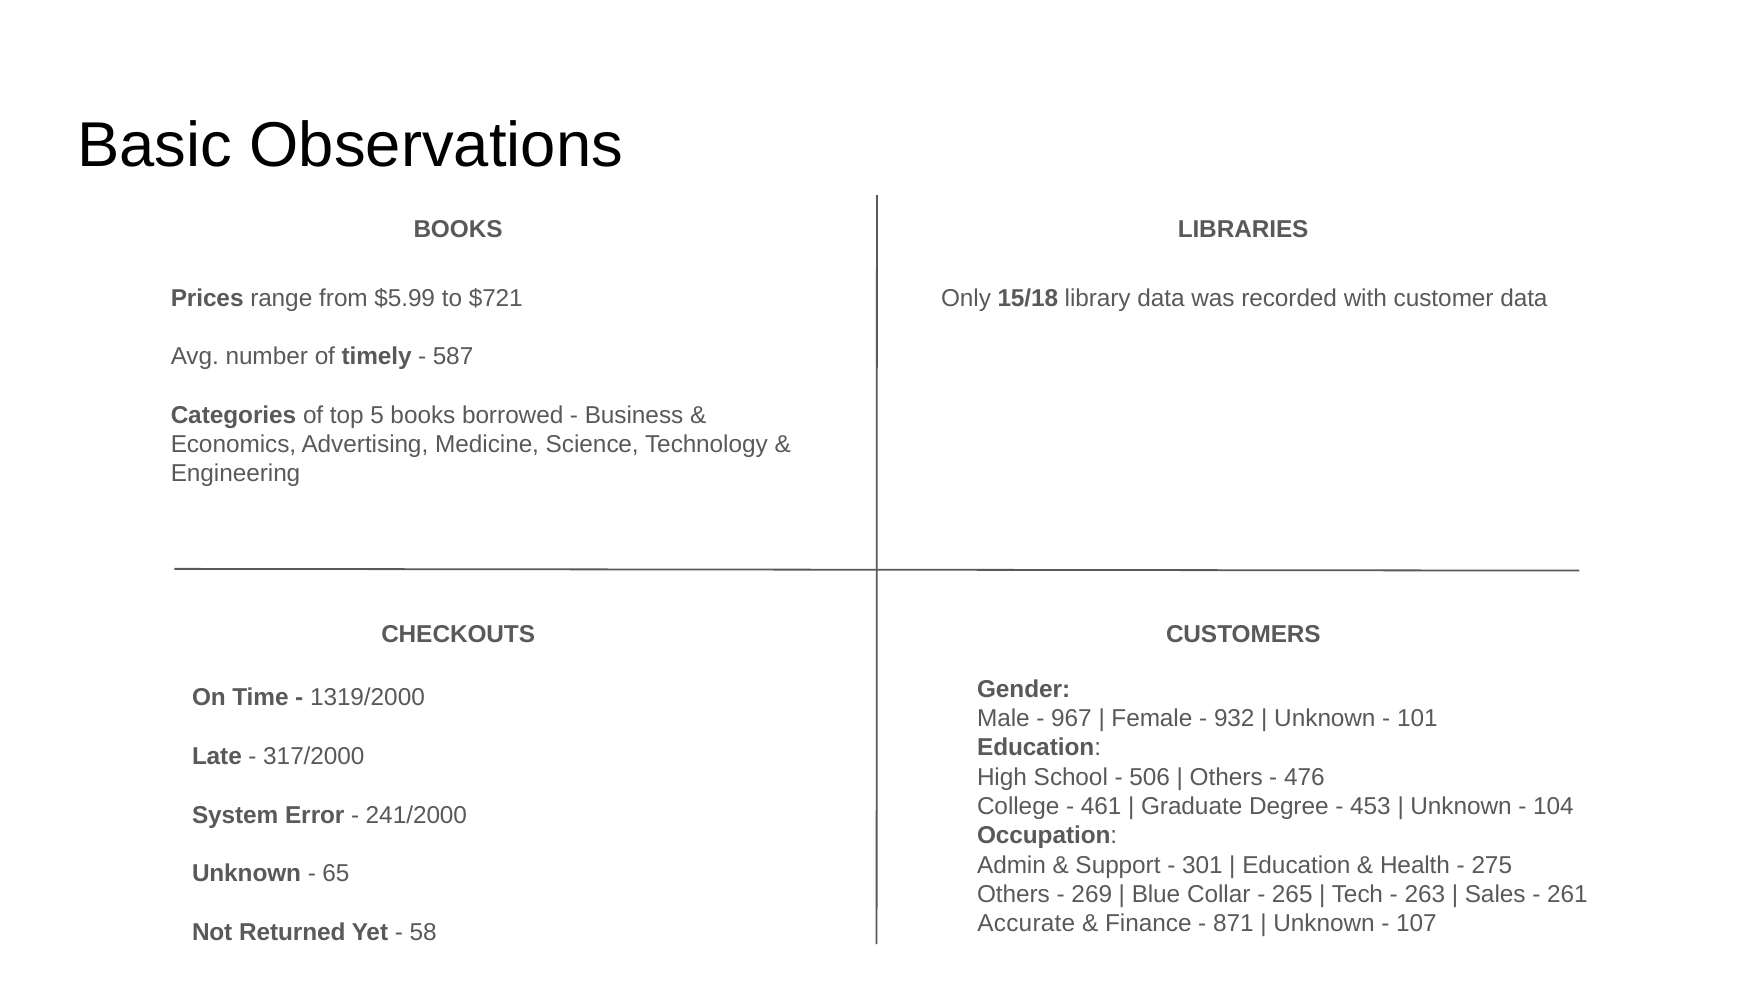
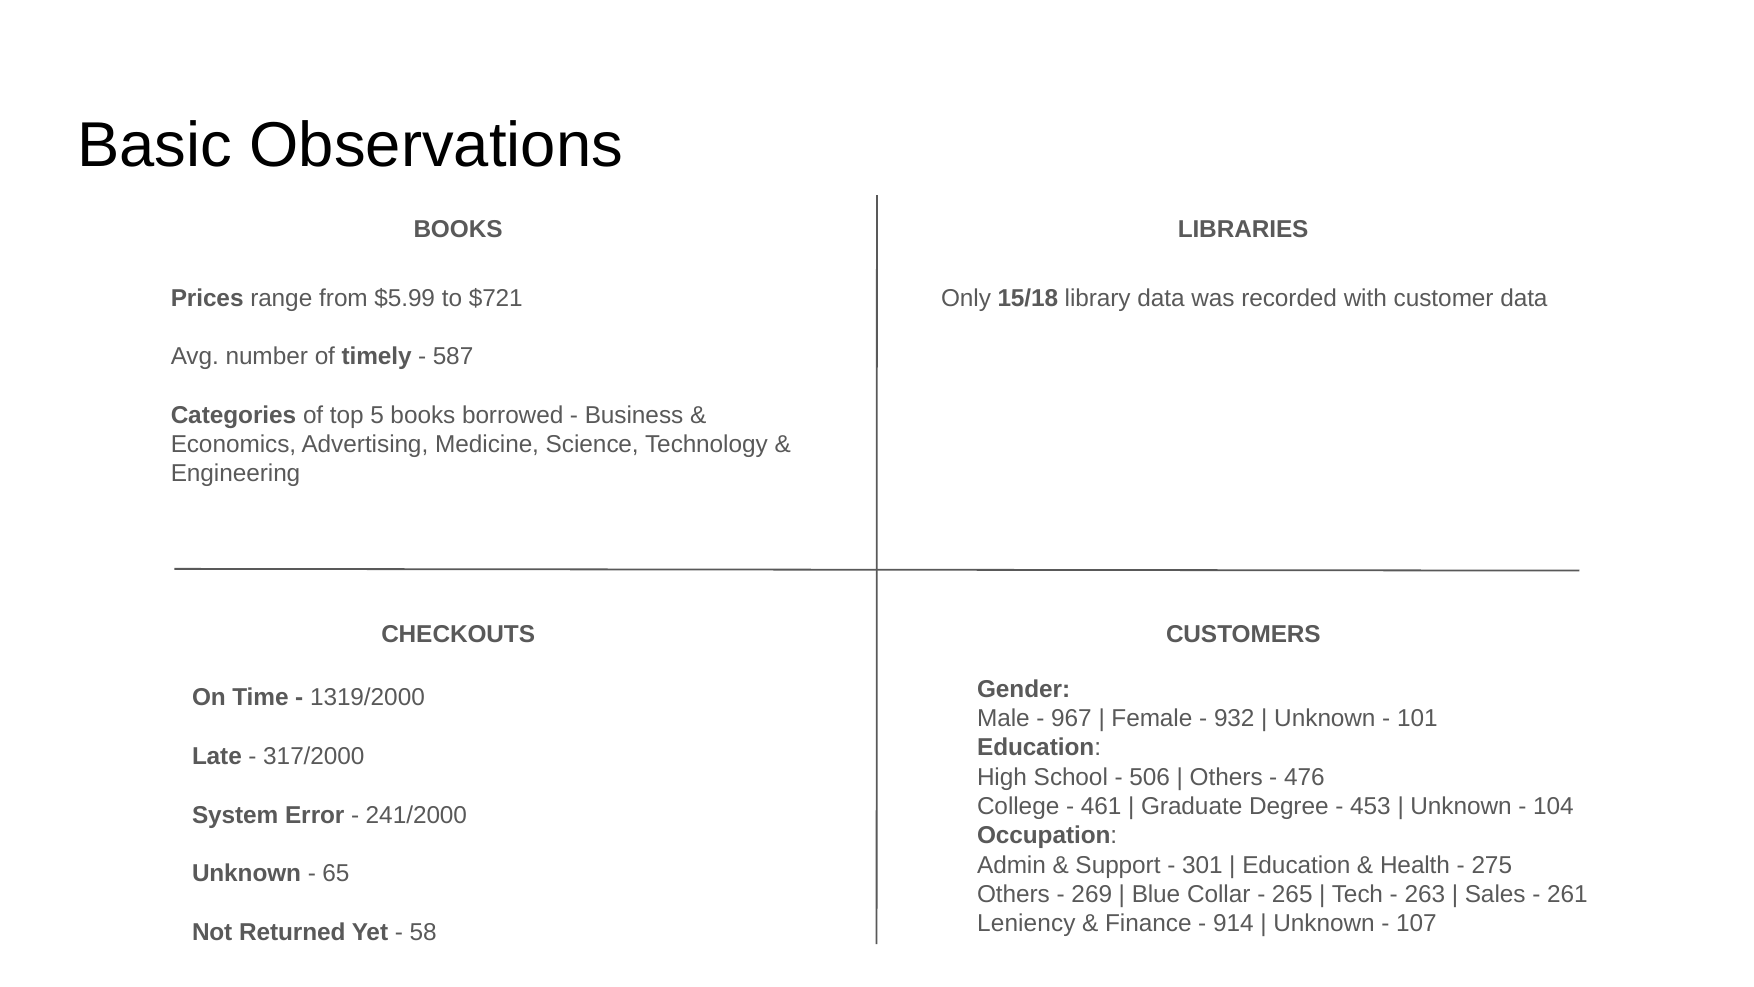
Accurate: Accurate -> Leniency
871: 871 -> 914
